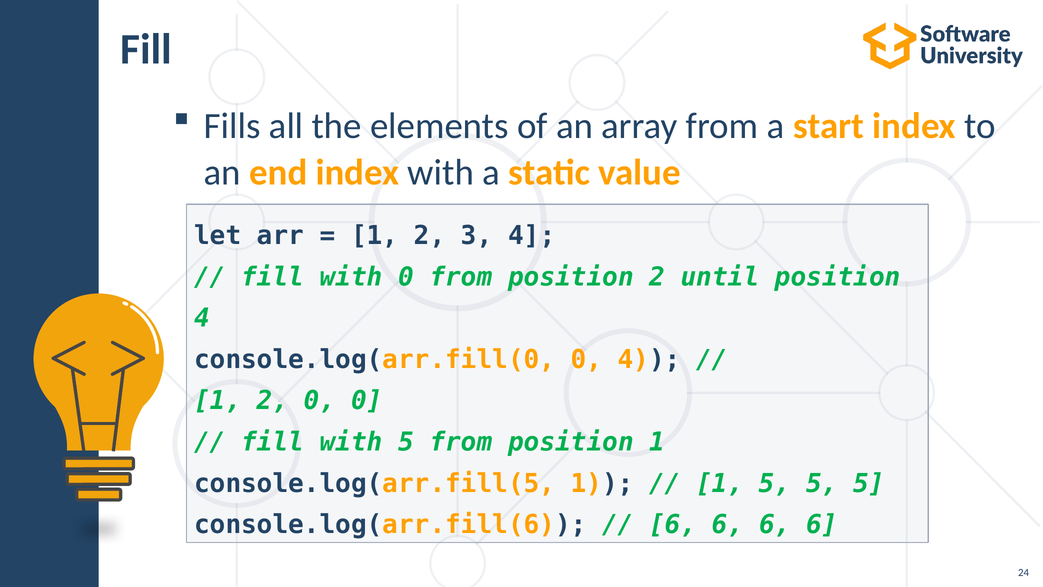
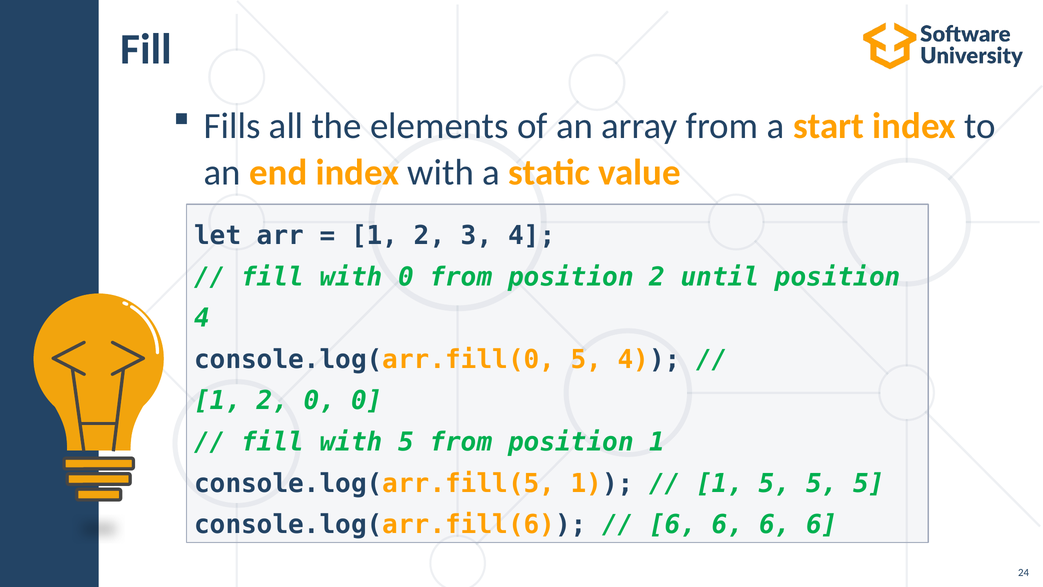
console.log(arr.fill(0 0: 0 -> 5
